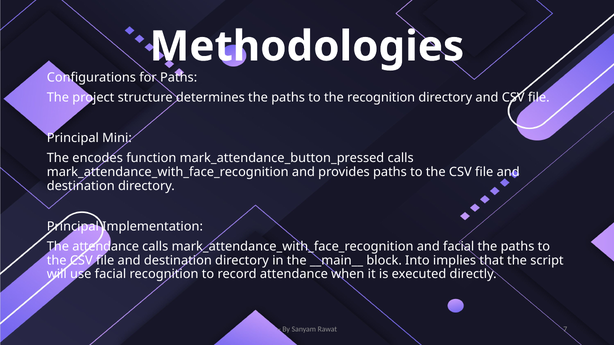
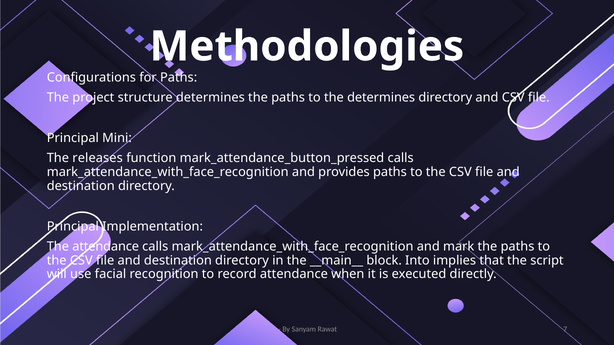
the recognition: recognition -> determines
encodes: encodes -> releases
and facial: facial -> mark
